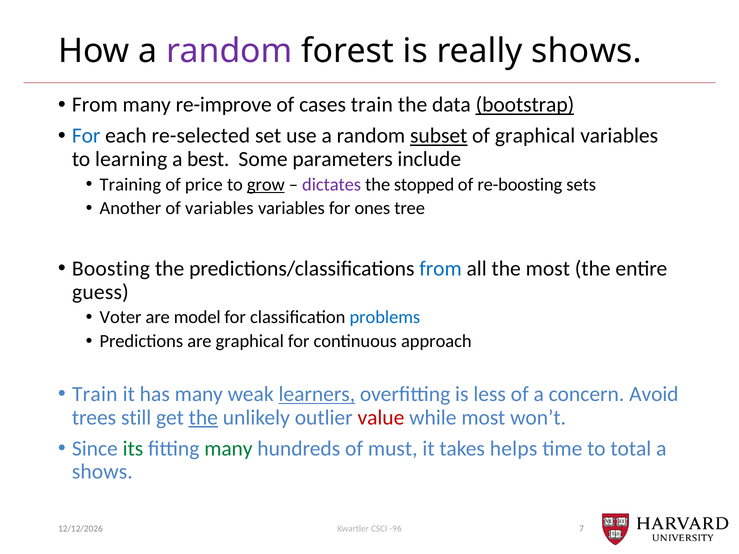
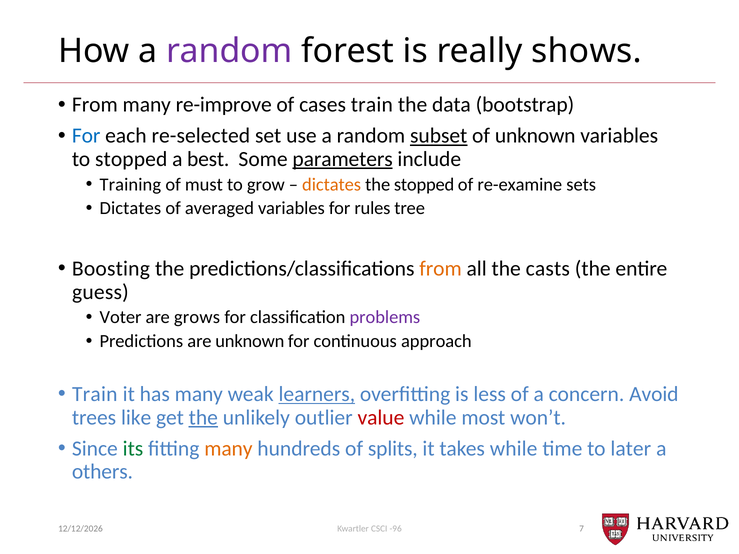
bootstrap underline: present -> none
of graphical: graphical -> unknown
to learning: learning -> stopped
parameters underline: none -> present
price: price -> must
grow underline: present -> none
dictates at (332, 185) colour: purple -> orange
re-boosting: re-boosting -> re-examine
Another at (130, 208): Another -> Dictates
of variables: variables -> averaged
ones: ones -> rules
from at (441, 269) colour: blue -> orange
the most: most -> casts
model: model -> grows
problems colour: blue -> purple
are graphical: graphical -> unknown
still: still -> like
many at (228, 449) colour: green -> orange
must: must -> splits
takes helps: helps -> while
total: total -> later
shows at (102, 472): shows -> others
